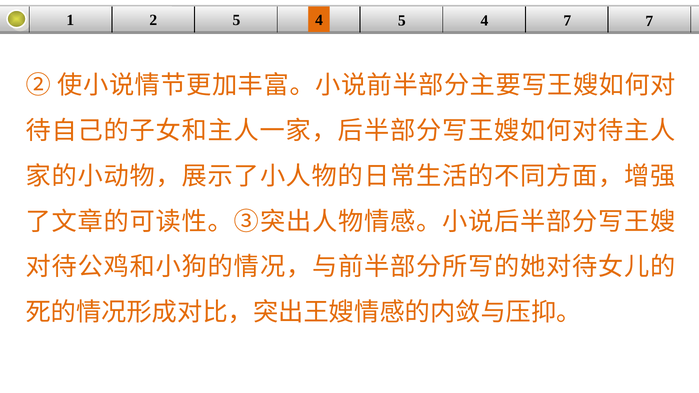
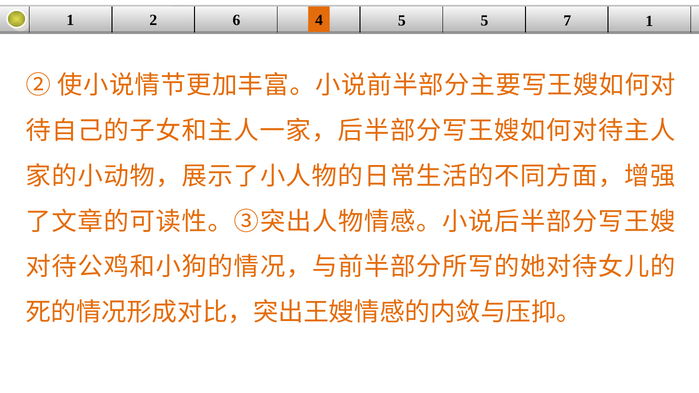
2 5: 5 -> 6
4 5 4: 4 -> 5
7 7: 7 -> 1
